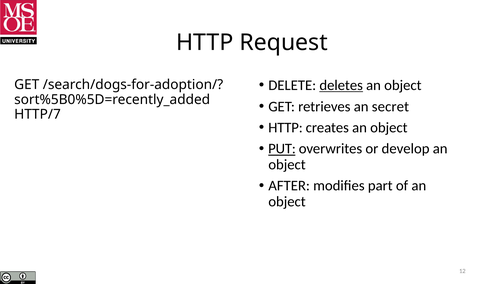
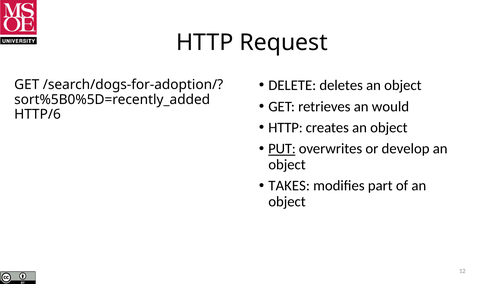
deletes underline: present -> none
secret: secret -> would
HTTP/7: HTTP/7 -> HTTP/6
AFTER: AFTER -> TAKES
